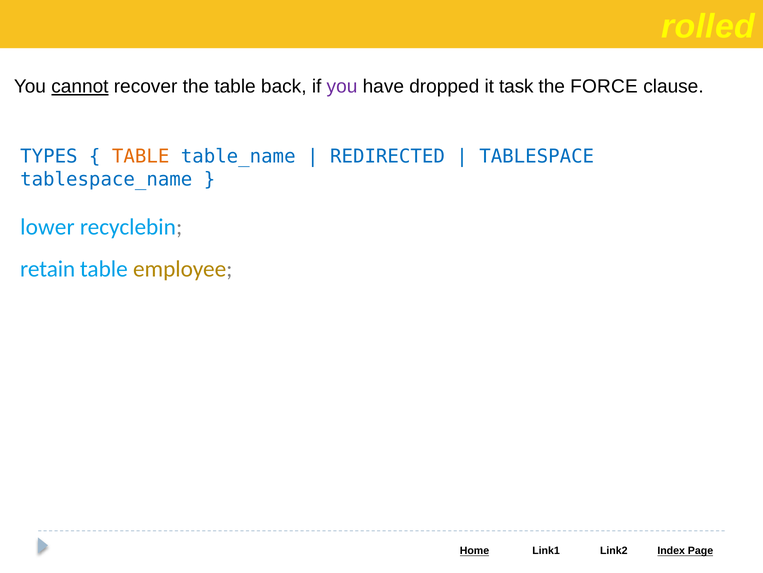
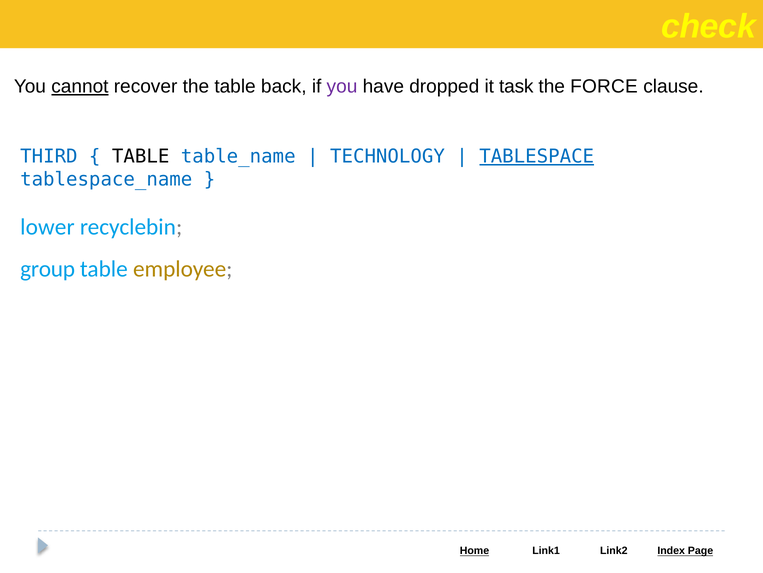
rolled: rolled -> check
TYPES: TYPES -> THIRD
TABLE at (141, 156) colour: orange -> black
REDIRECTED: REDIRECTED -> TECHNOLOGY
TABLESPACE underline: none -> present
retain: retain -> group
